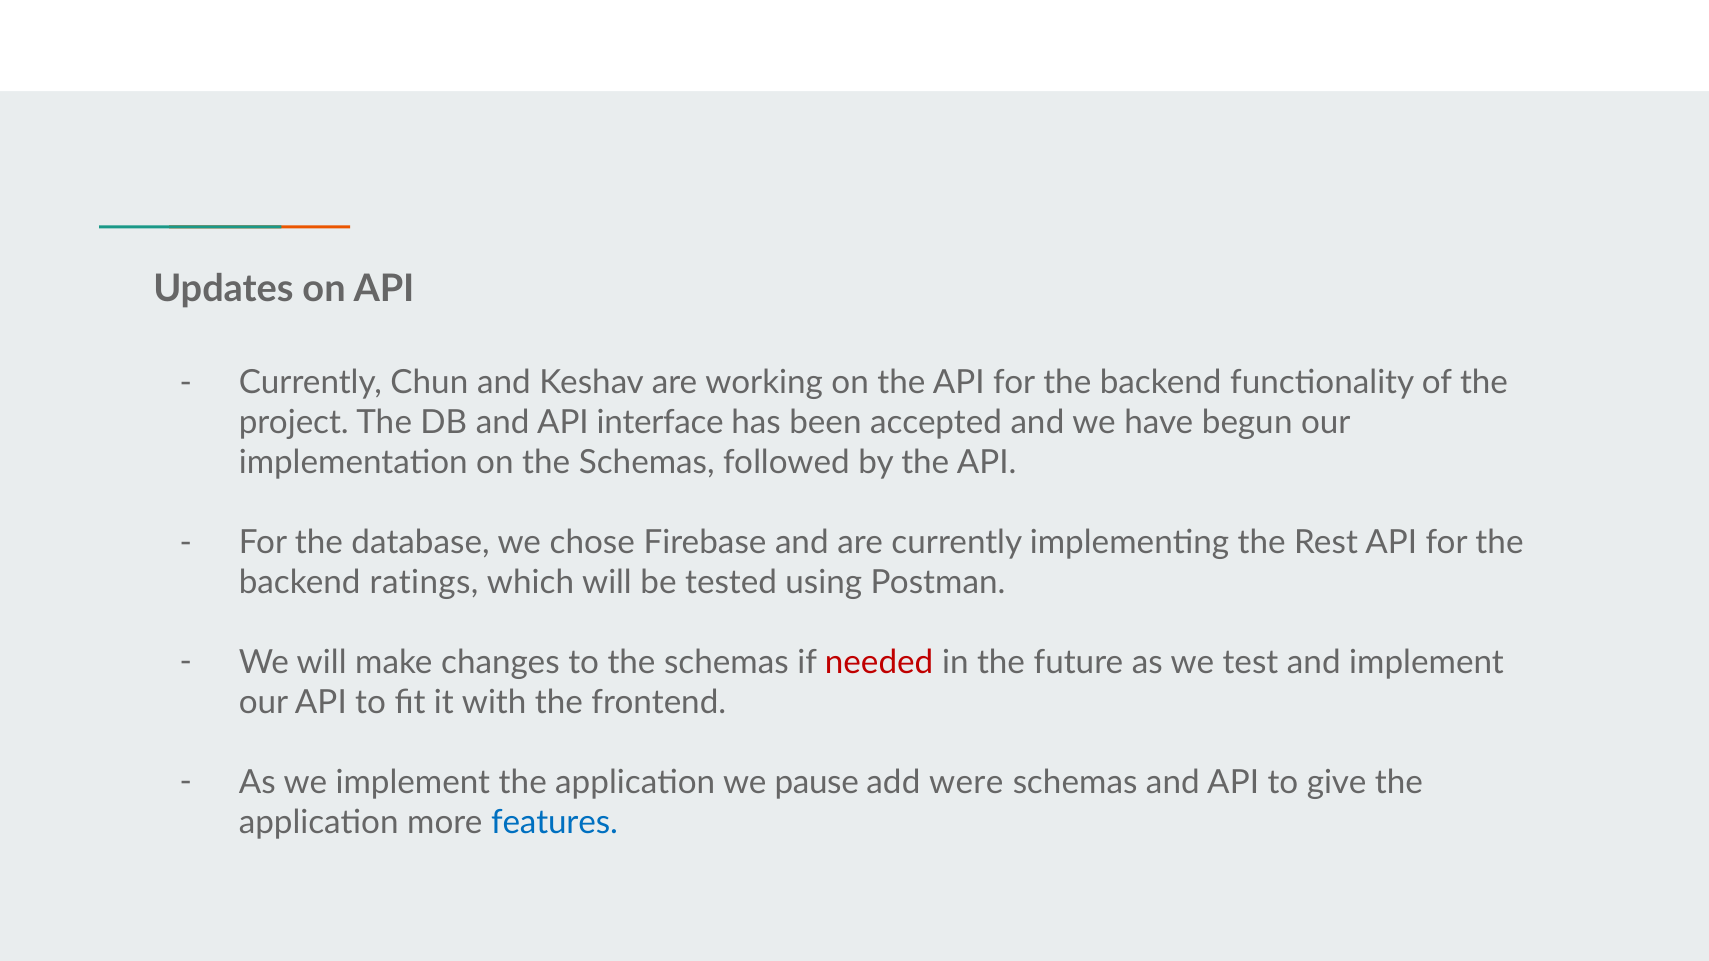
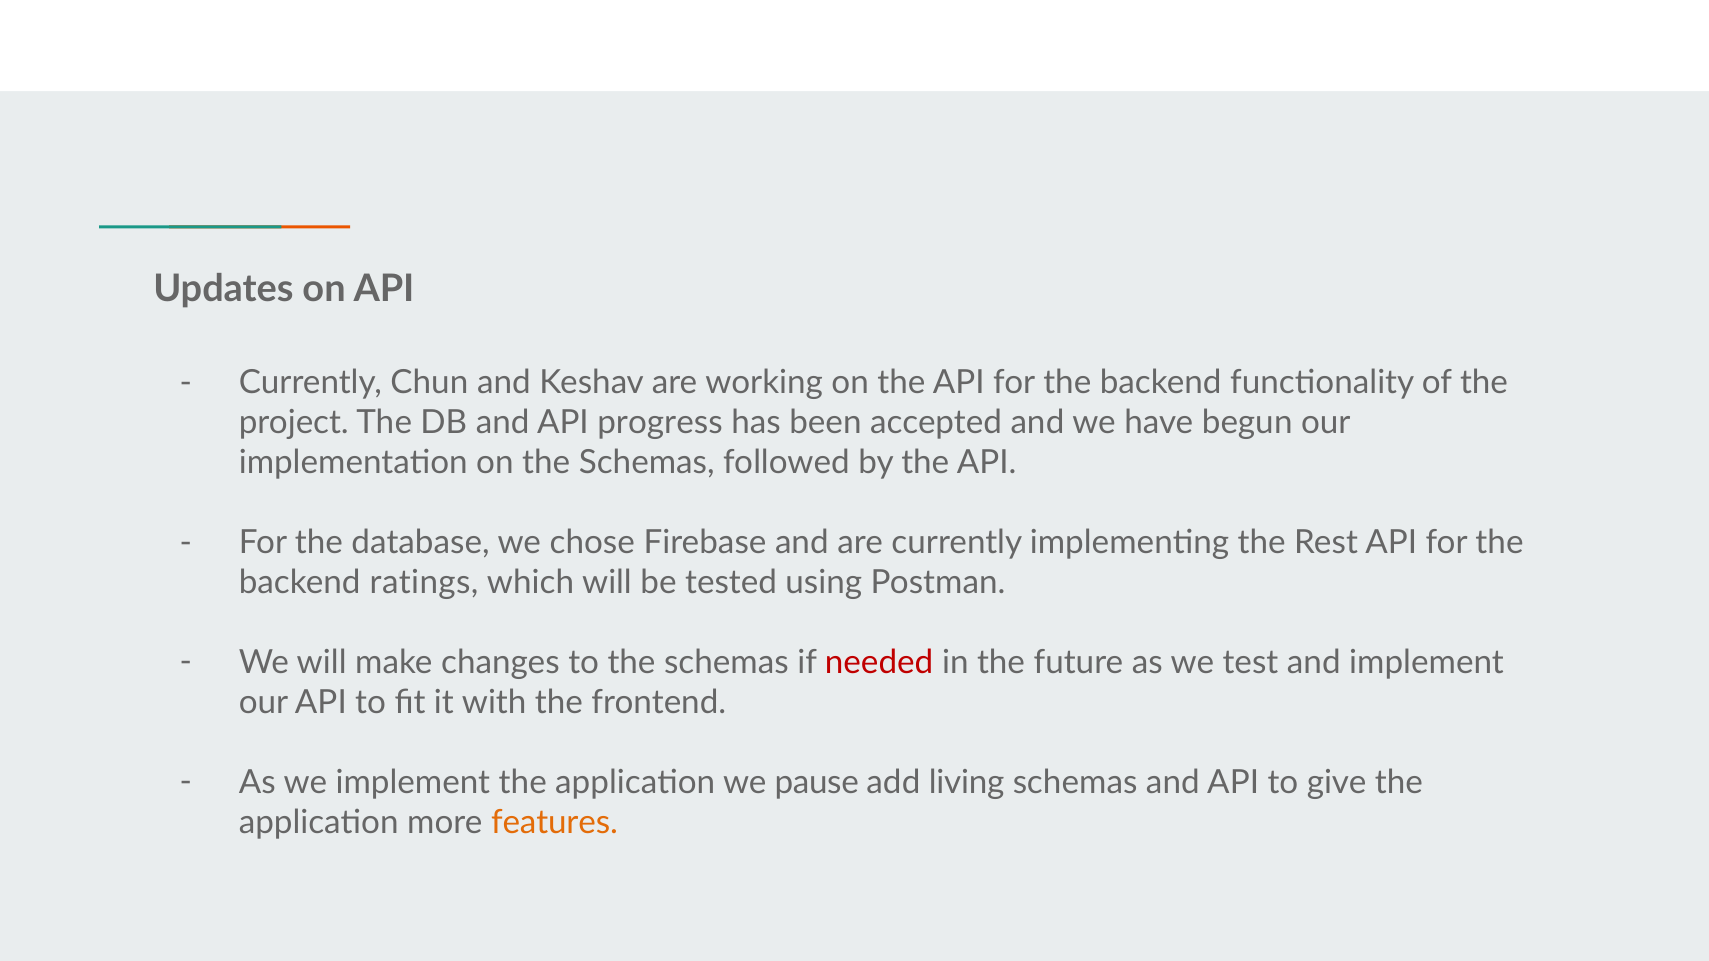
interface: interface -> progress
were: were -> living
features colour: blue -> orange
